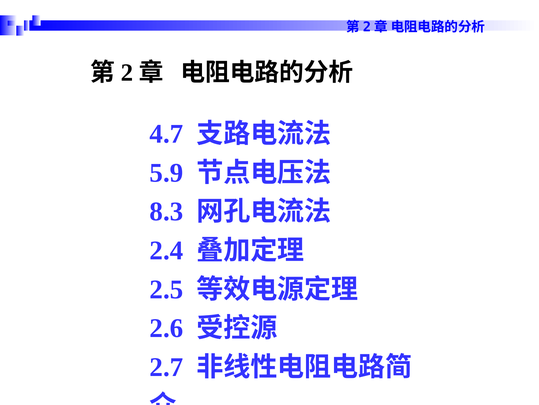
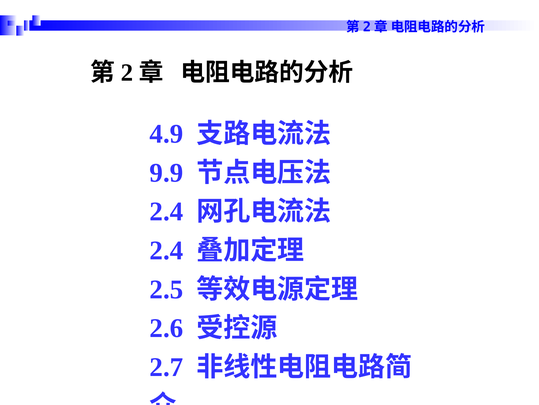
4.7: 4.7 -> 4.9
5.9: 5.9 -> 9.9
8.3 at (166, 211): 8.3 -> 2.4
